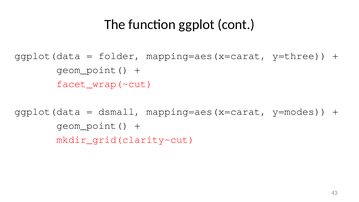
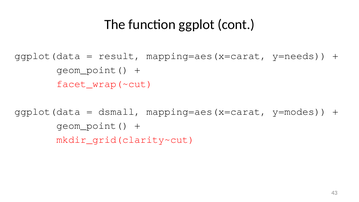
folder: folder -> result
y=three: y=three -> y=needs
